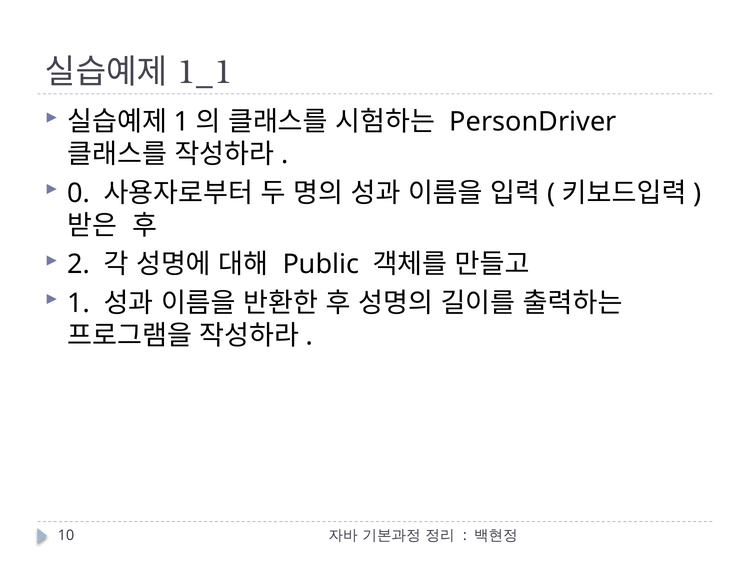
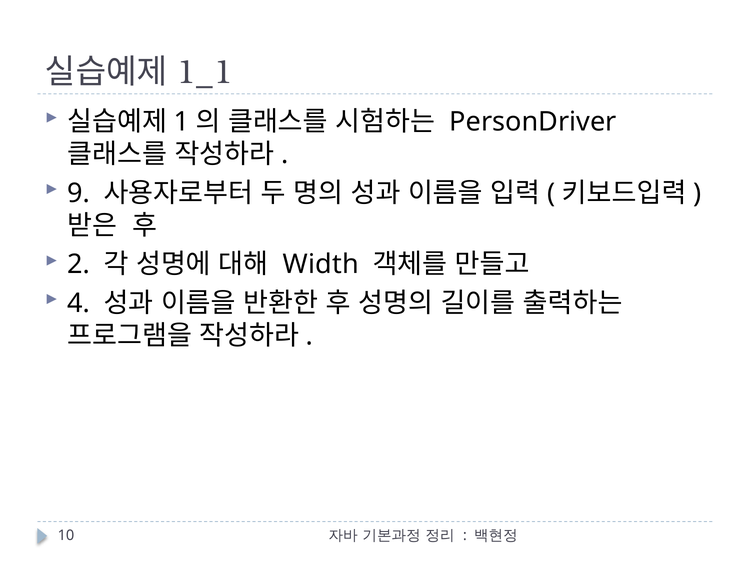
0: 0 -> 9
Public: Public -> Width
1 at (79, 303): 1 -> 4
